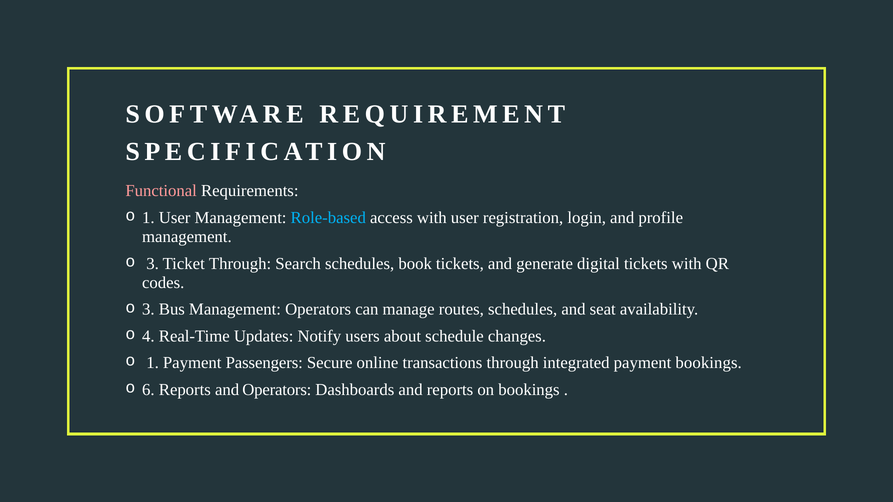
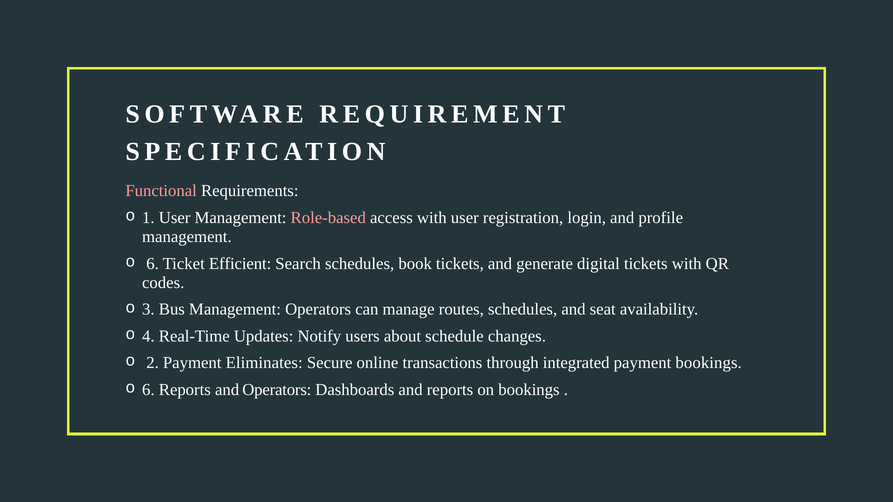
Role-based colour: light blue -> pink
3 at (153, 264): 3 -> 6
Ticket Through: Through -> Efficient
1 at (153, 363): 1 -> 2
Passengers: Passengers -> Eliminates
